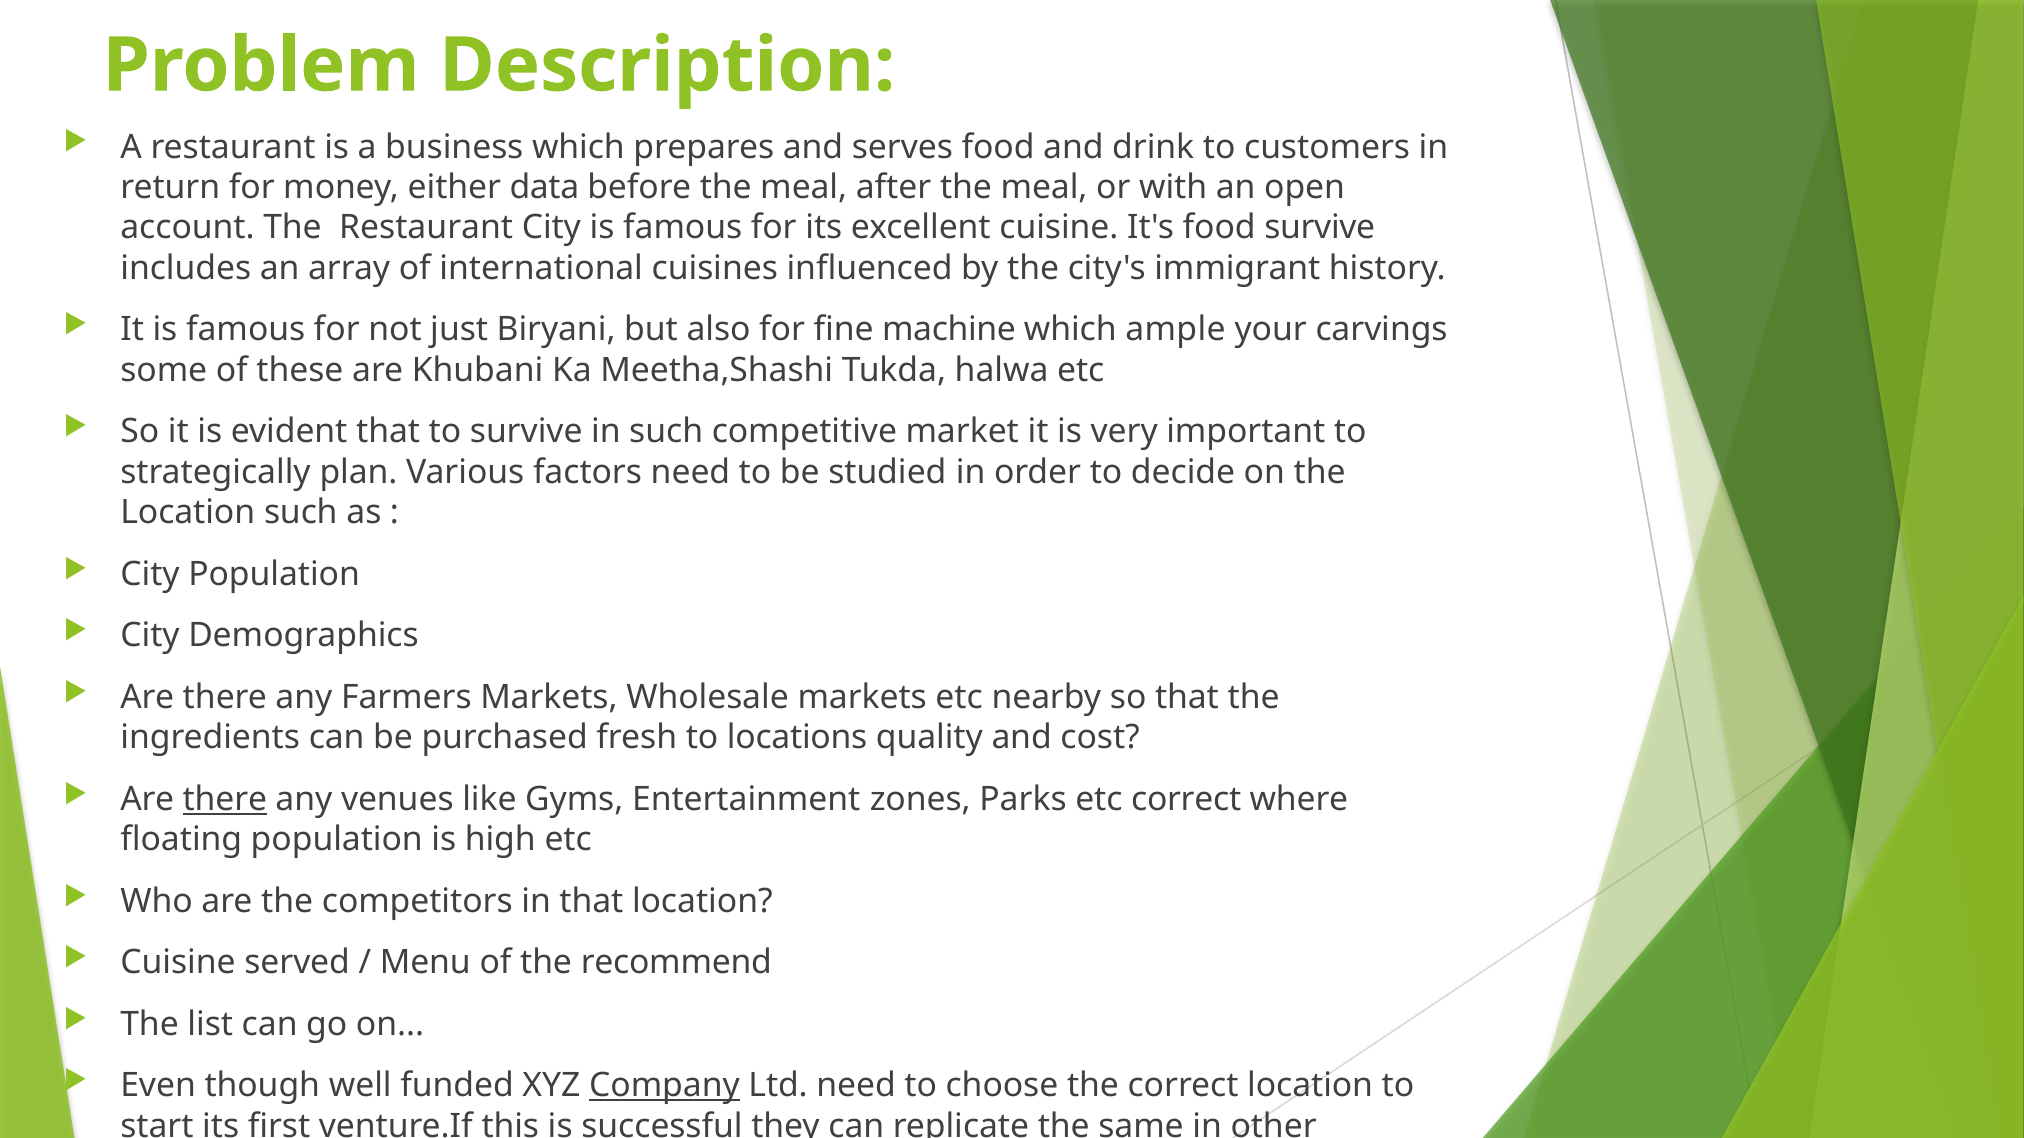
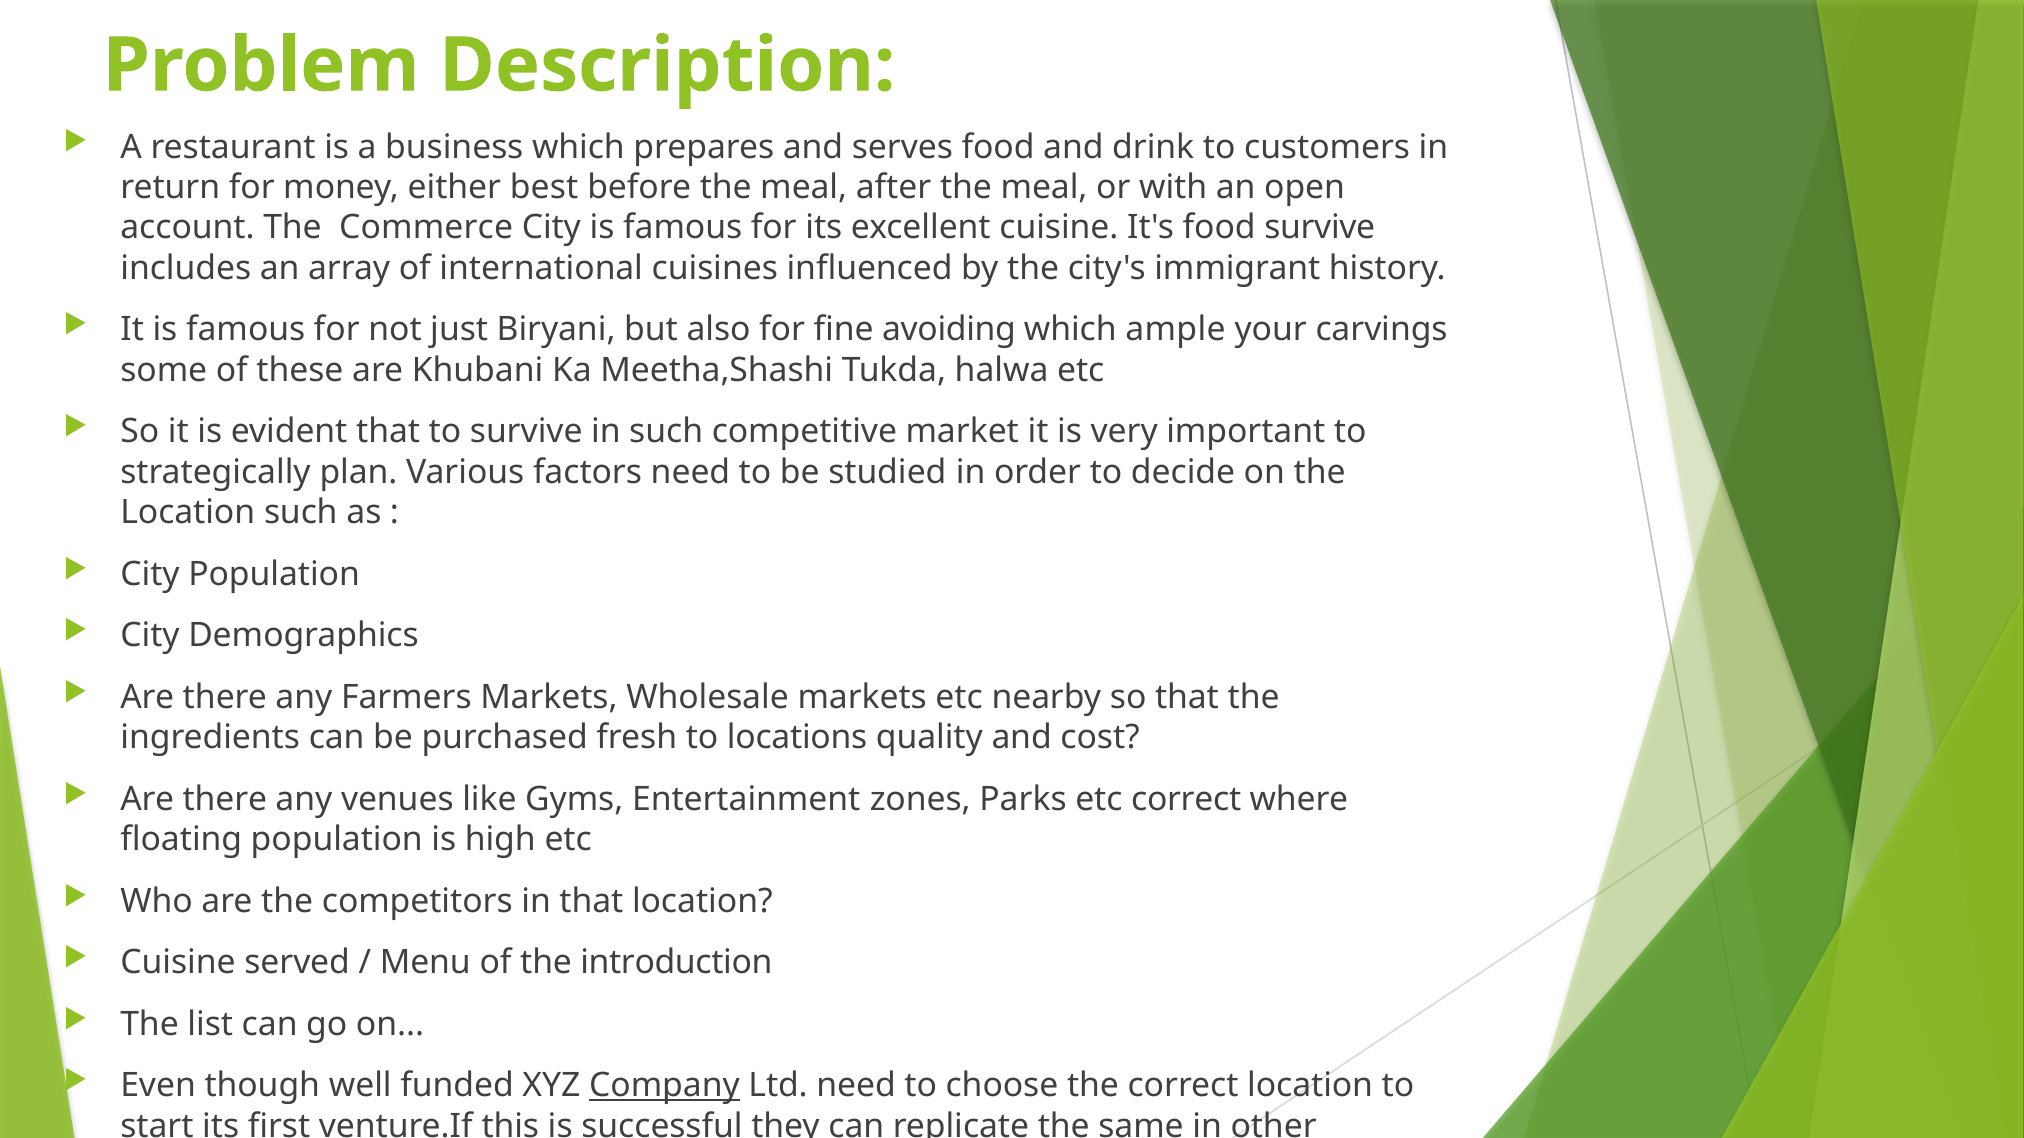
data: data -> best
The Restaurant: Restaurant -> Commerce
machine: machine -> avoiding
there at (225, 800) underline: present -> none
recommend: recommend -> introduction
